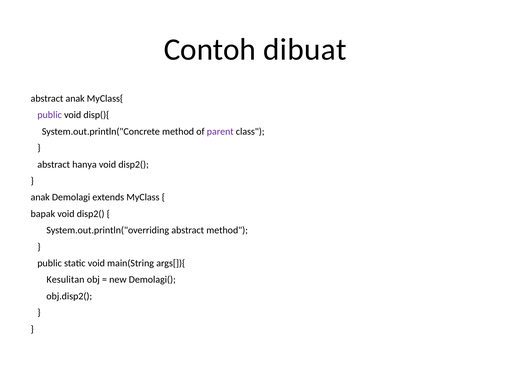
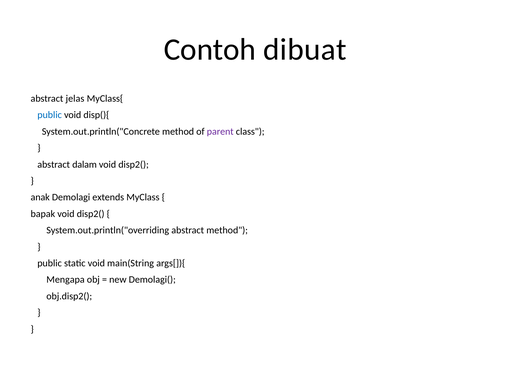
abstract anak: anak -> jelas
public at (50, 115) colour: purple -> blue
hanya: hanya -> dalam
Kesulitan: Kesulitan -> Mengapa
